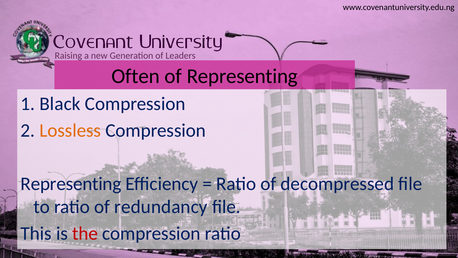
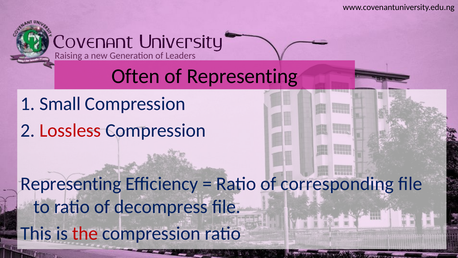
Black: Black -> Small
Lossless colour: orange -> red
decompressed: decompressed -> corresponding
redundancy: redundancy -> decompress
